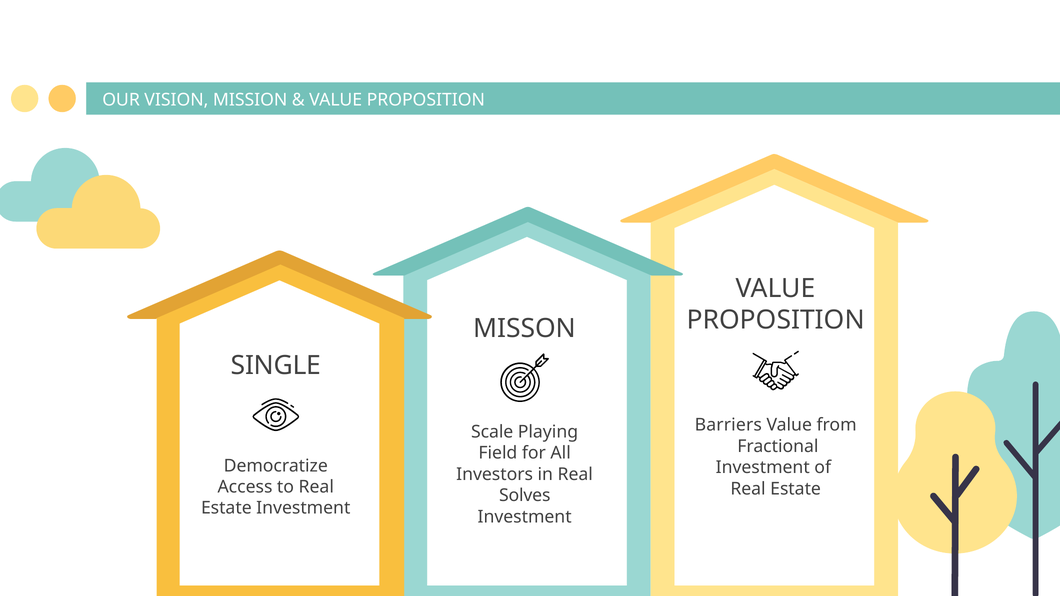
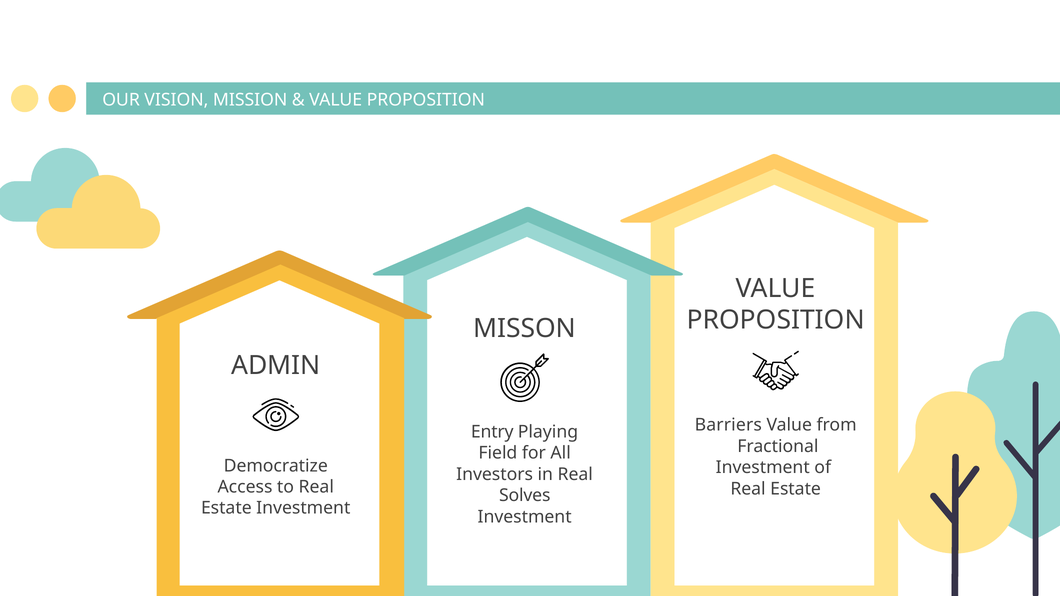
SINGLE: SINGLE -> ADMIN
Scale: Scale -> Entry
